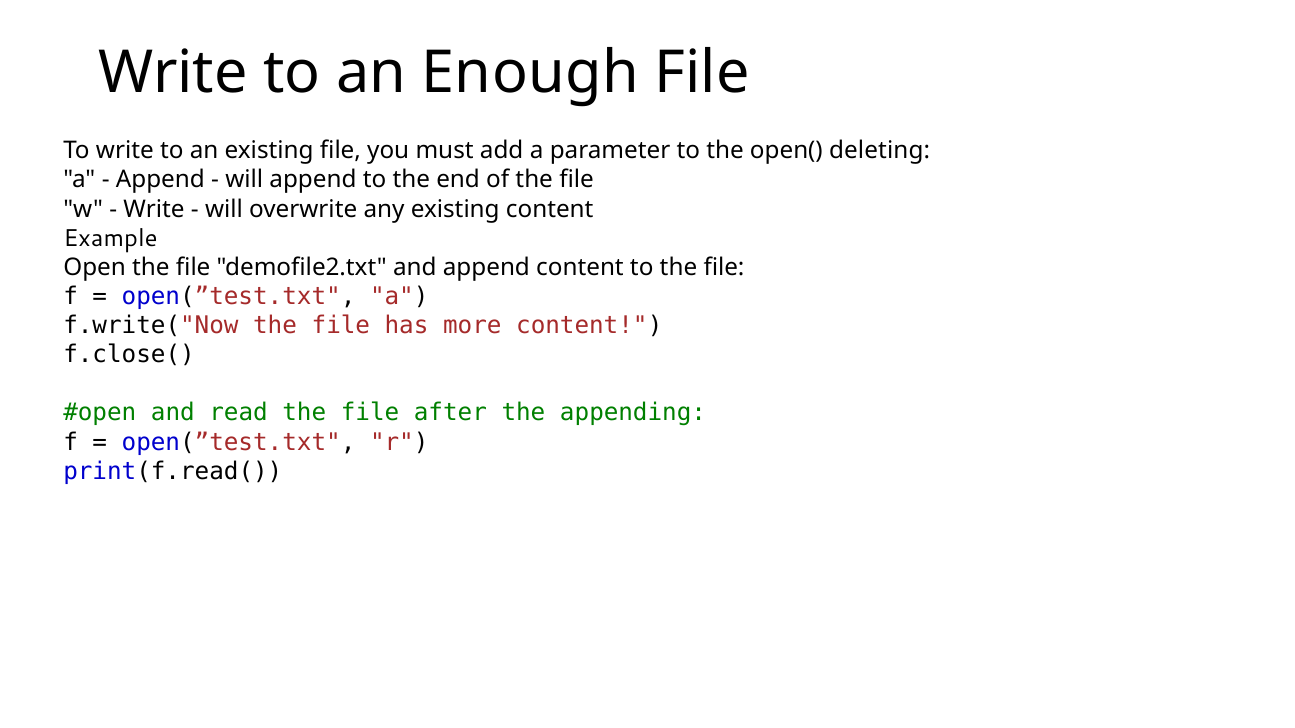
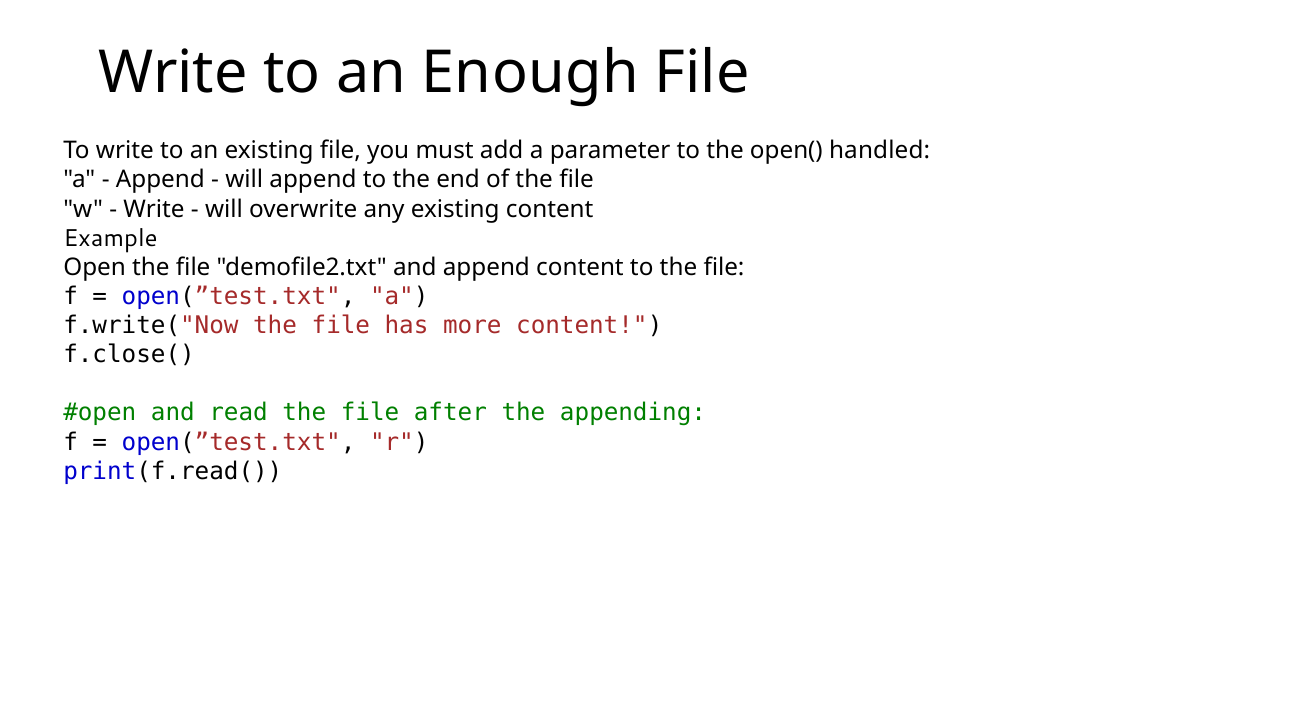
deleting: deleting -> handled
